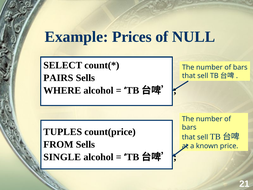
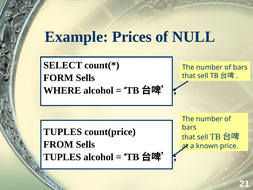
PAIRS: PAIRS -> FORM
SINGLE at (62, 157): SINGLE -> TUPLES
